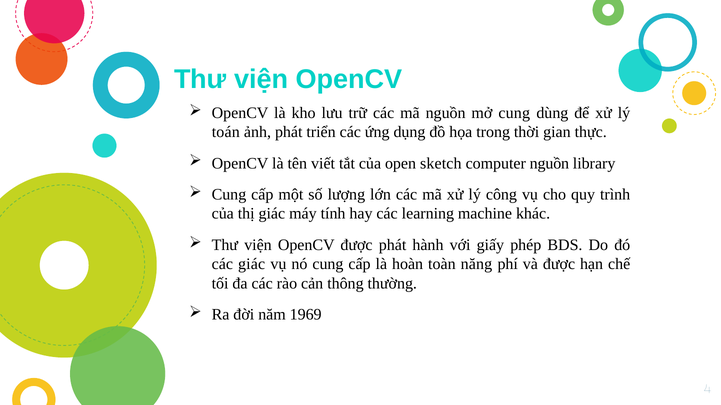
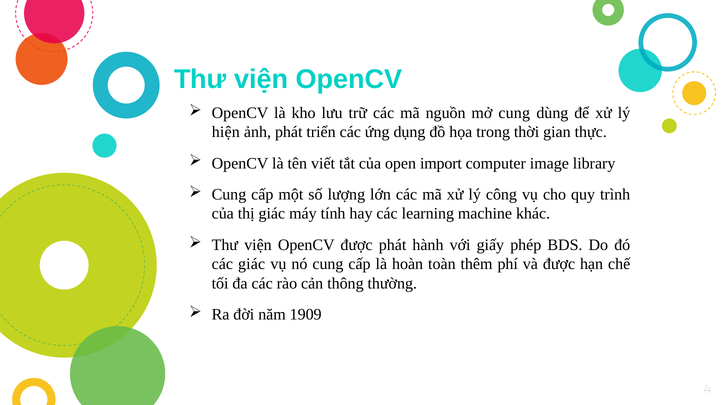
toán: toán -> hiện
sketch: sketch -> import
computer nguồn: nguồn -> image
năng: năng -> thêm
1969: 1969 -> 1909
